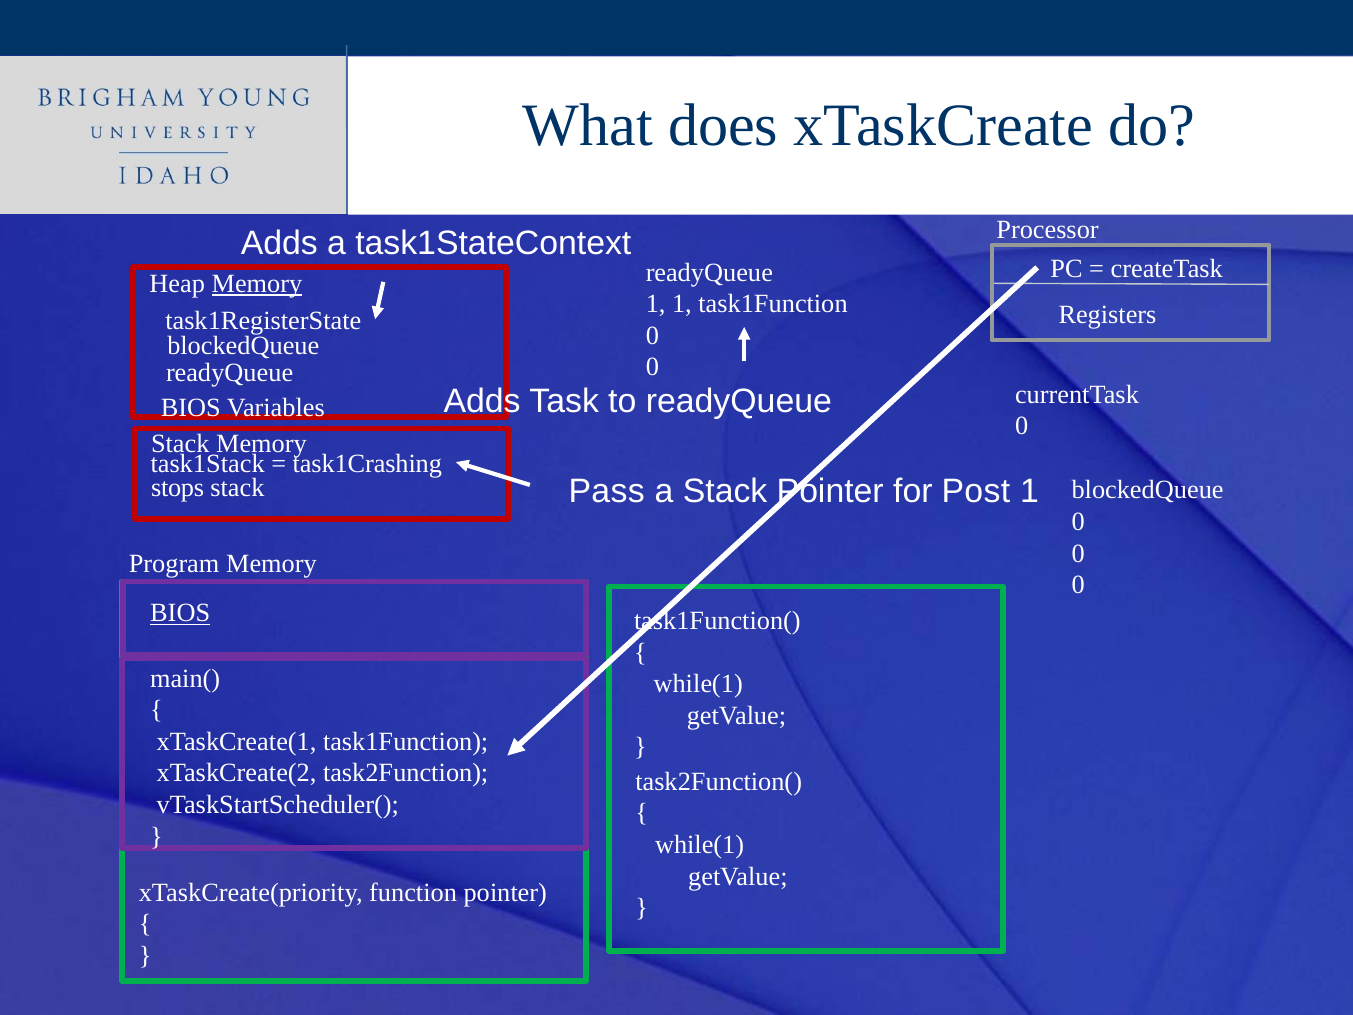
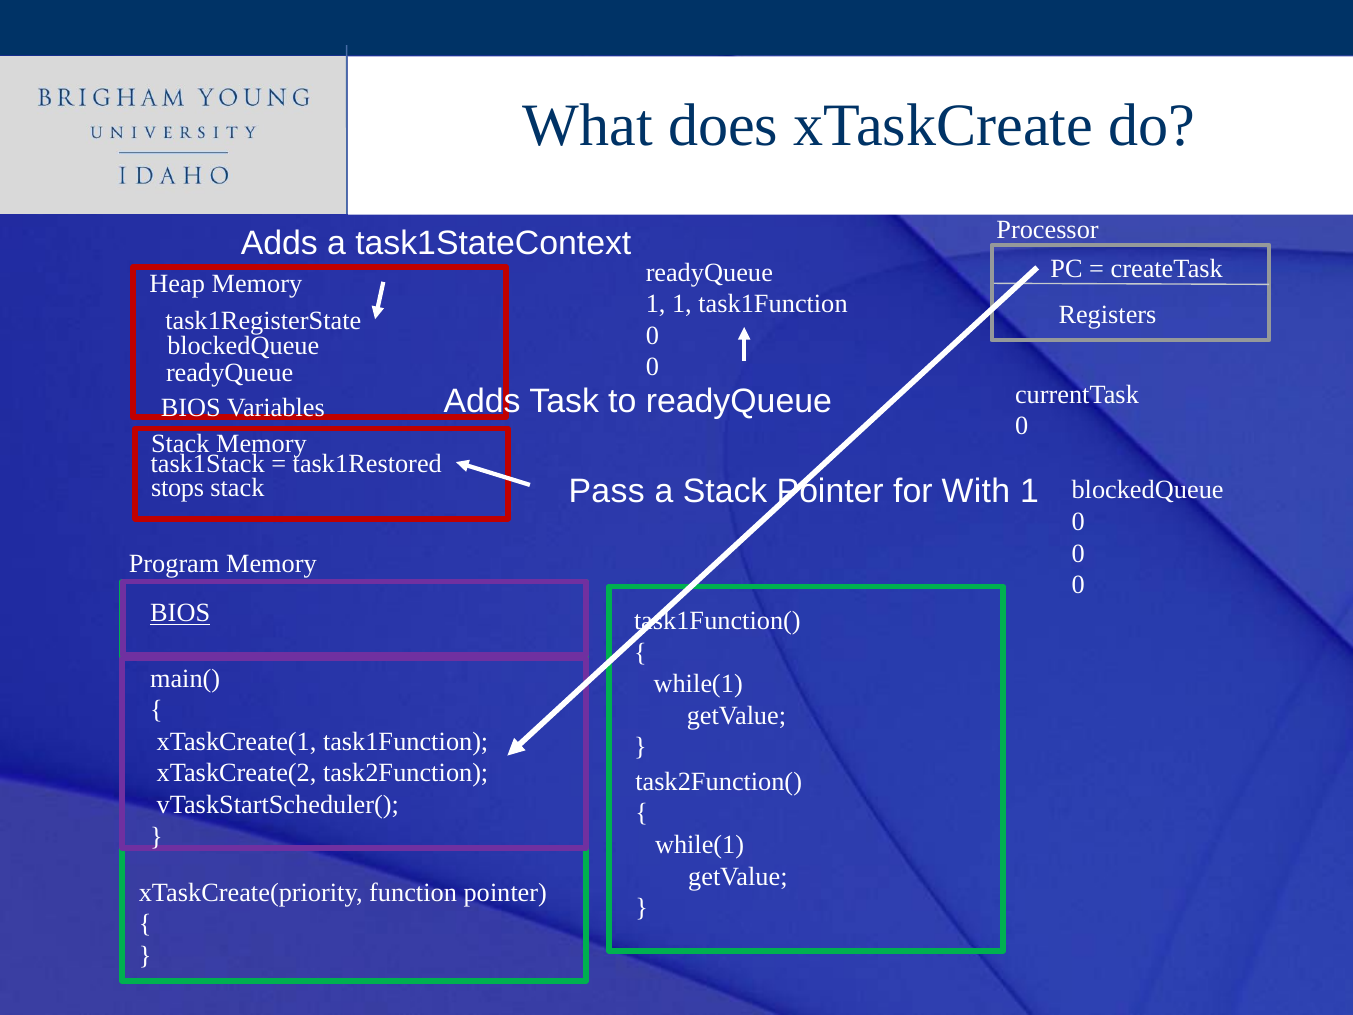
Memory at (257, 284) underline: present -> none
task1Crashing: task1Crashing -> task1Restored
Post: Post -> With
